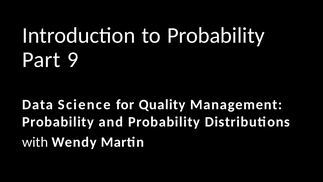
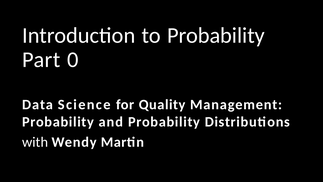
9: 9 -> 0
